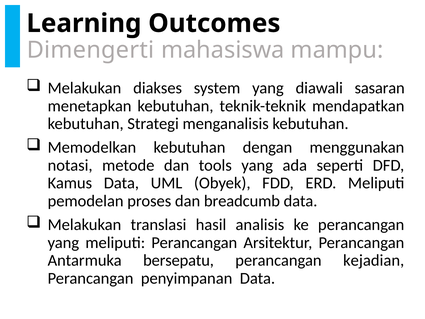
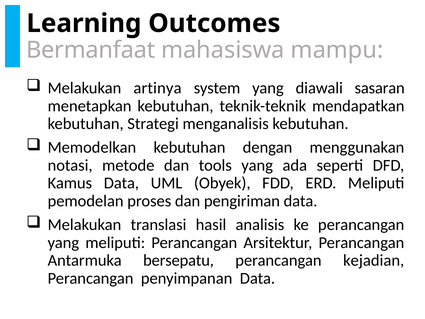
Dimengerti: Dimengerti -> Bermanfaat
diakses: diakses -> artinya
breadcumb: breadcumb -> pengiriman
